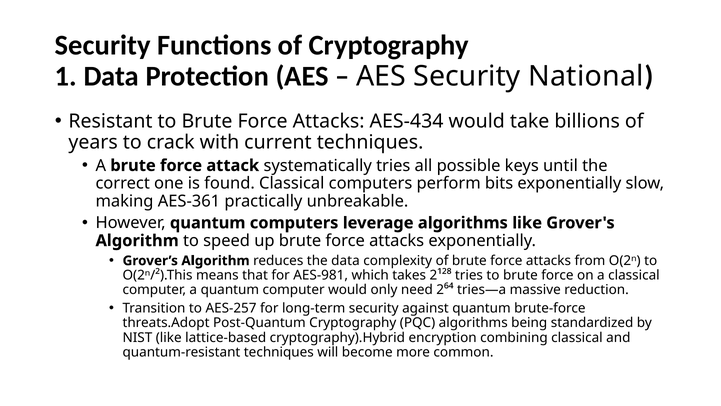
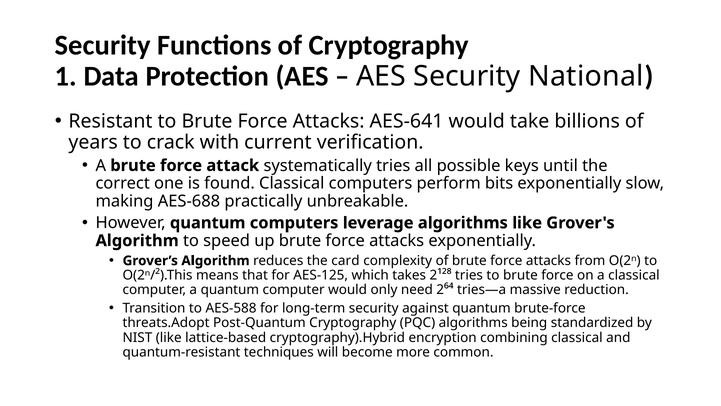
AES-434: AES-434 -> AES-641
current techniques: techniques -> verification
AES-361: AES-361 -> AES-688
the data: data -> card
AES-981: AES-981 -> AES-125
AES-257: AES-257 -> AES-588
